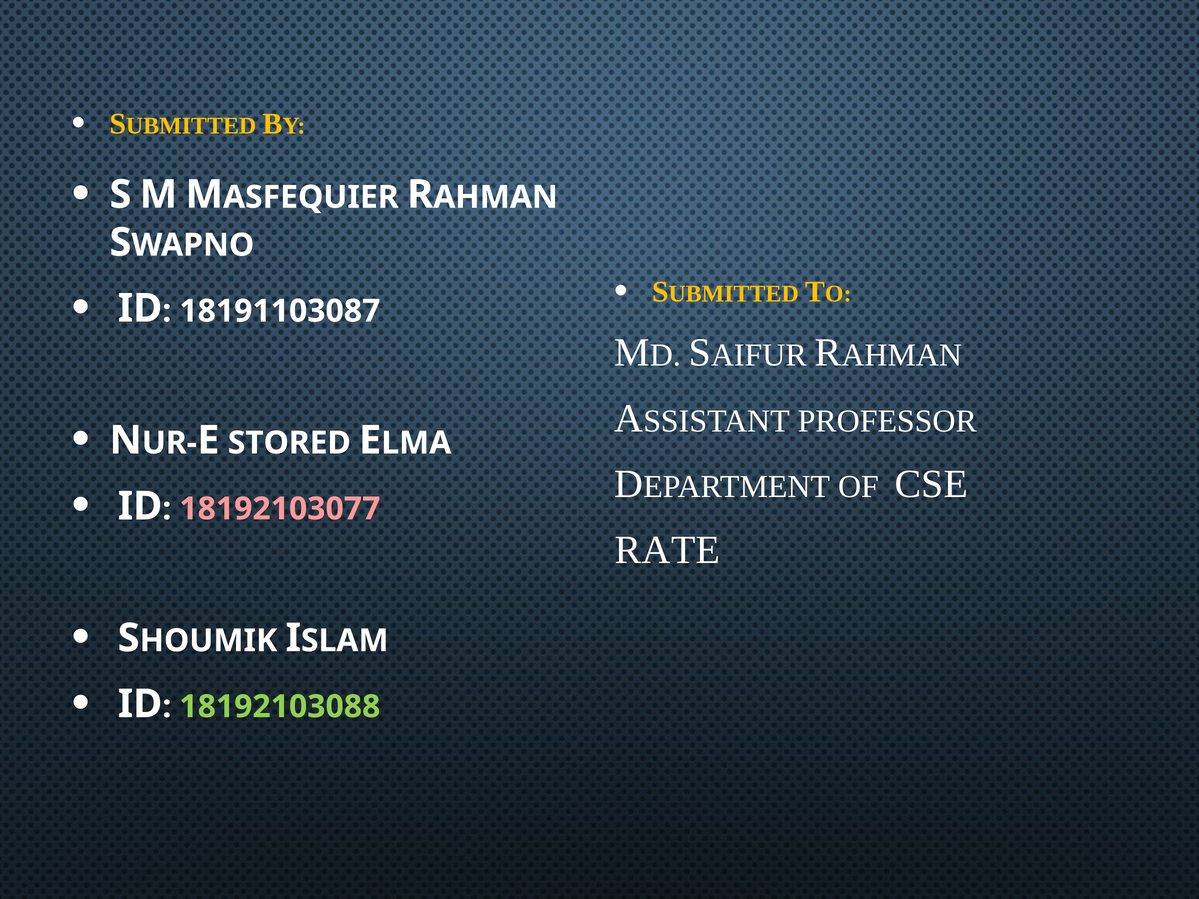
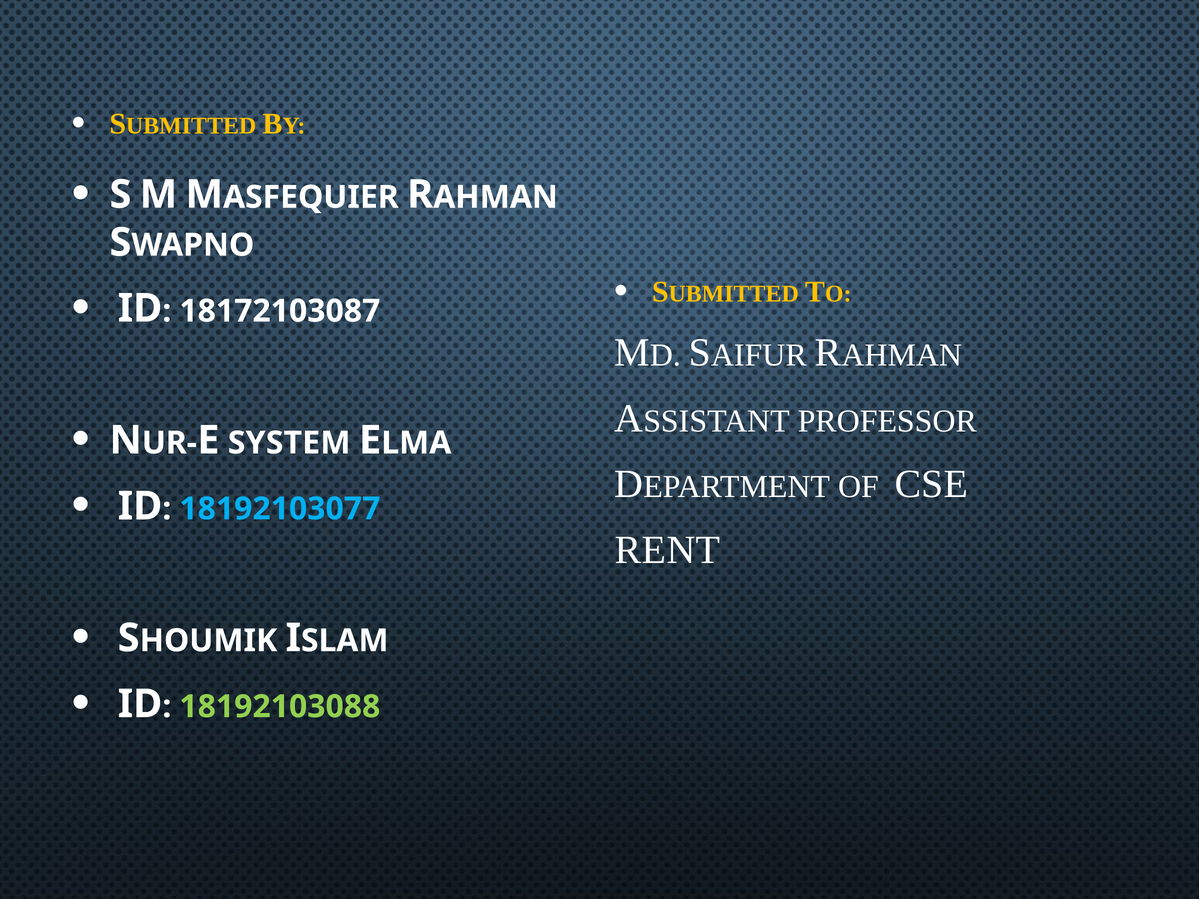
18191103087: 18191103087 -> 18172103087
STORED: STORED -> SYSTEM
18192103077 colour: pink -> light blue
RATE: RATE -> RENT
